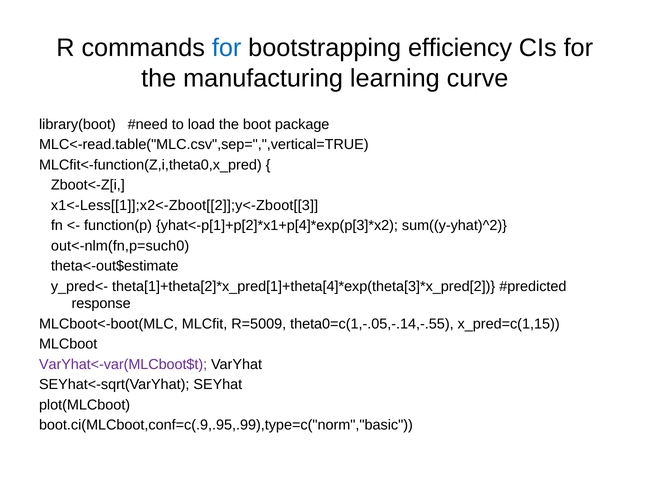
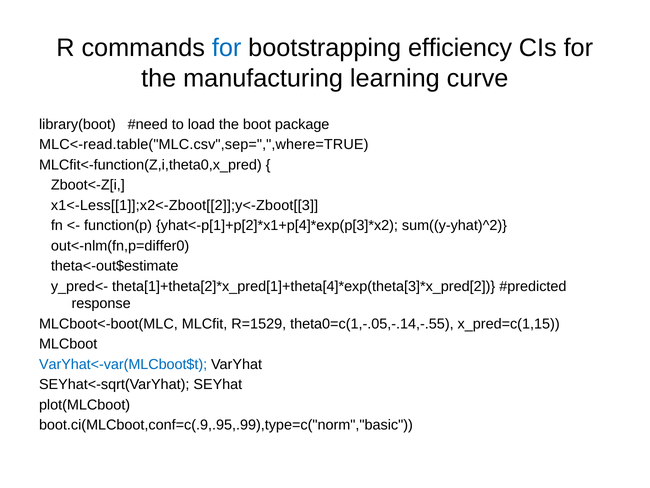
MLC<-read.table("MLC.csv",sep=",",vertical=TRUE: MLC<-read.table("MLC.csv",sep=",",vertical=TRUE -> MLC<-read.table("MLC.csv",sep=",",where=TRUE
out<-nlm(fn,p=such0: out<-nlm(fn,p=such0 -> out<-nlm(fn,p=differ0
R=5009: R=5009 -> R=1529
VarYhat<-var(MLCboot$t colour: purple -> blue
